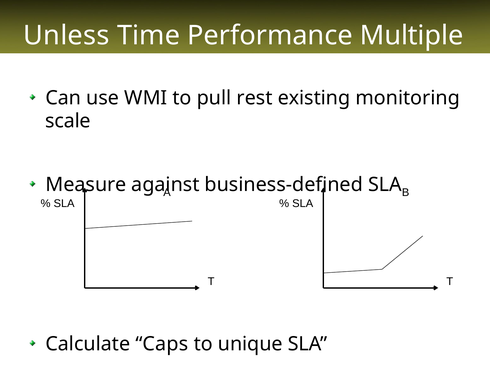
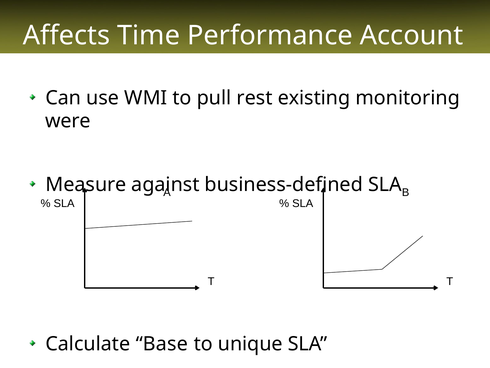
Unless: Unless -> Affects
Multiple: Multiple -> Account
scale: scale -> were
Caps: Caps -> Base
